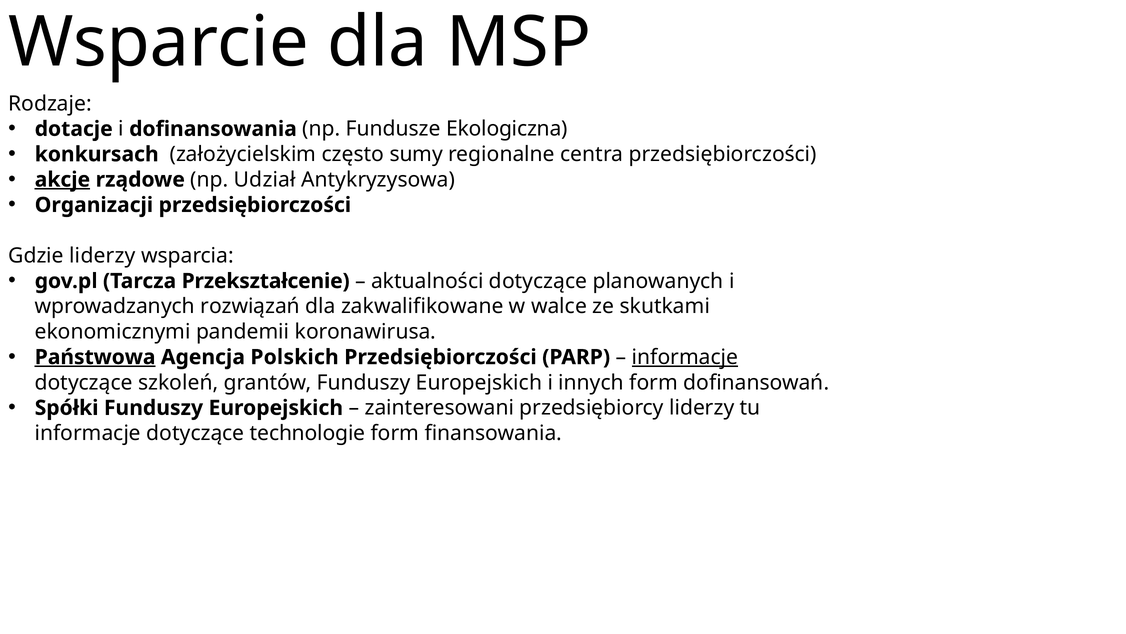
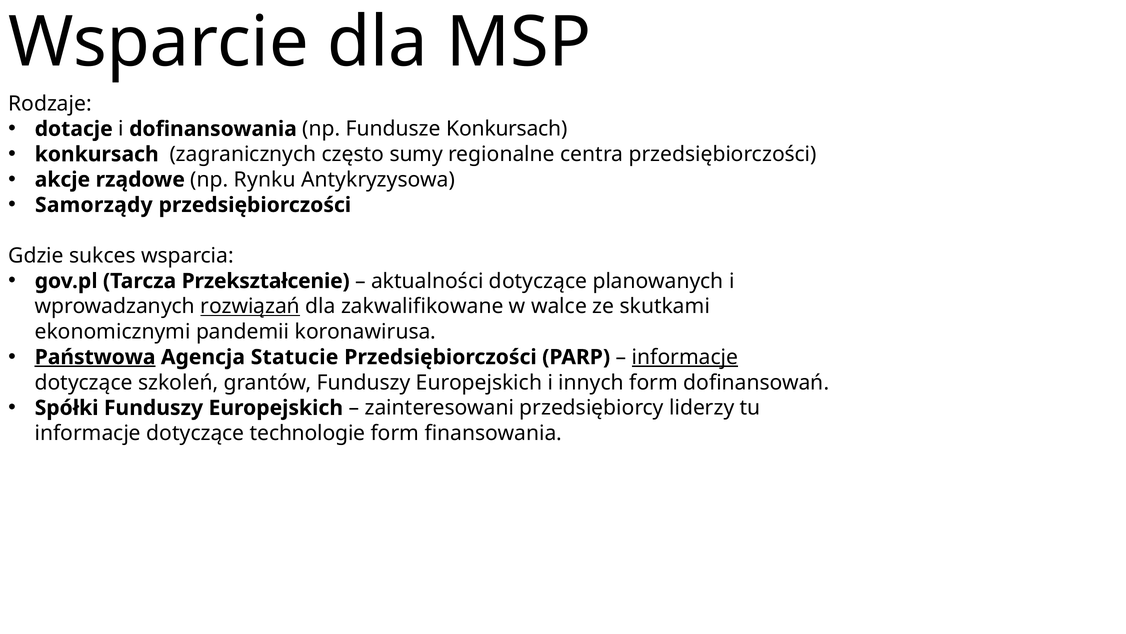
Fundusze Ekologiczna: Ekologiczna -> Konkursach
założycielskim: założycielskim -> zagranicznych
akcje underline: present -> none
Udział: Udział -> Rynku
Organizacji: Organizacji -> Samorządy
Gdzie liderzy: liderzy -> sukces
rozwiązań underline: none -> present
Polskich: Polskich -> Statucie
